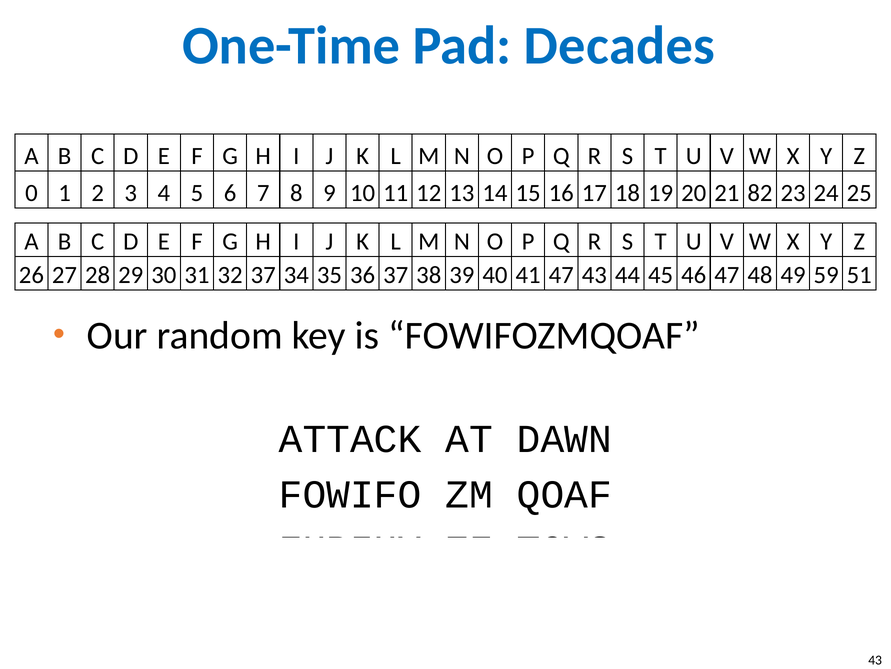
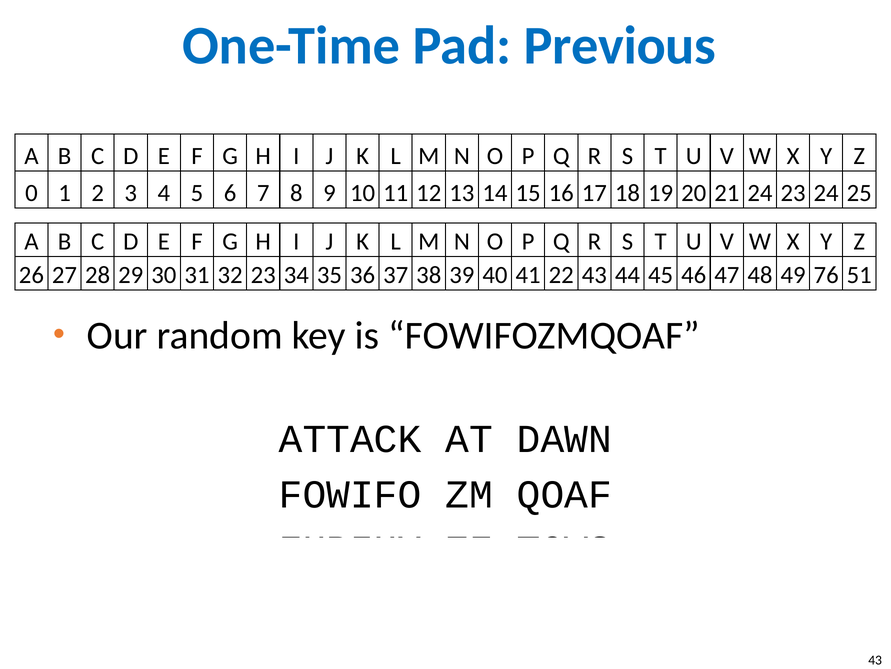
Decades: Decades -> Previous
21 82: 82 -> 24
32 37: 37 -> 23
41 47: 47 -> 22
59: 59 -> 76
